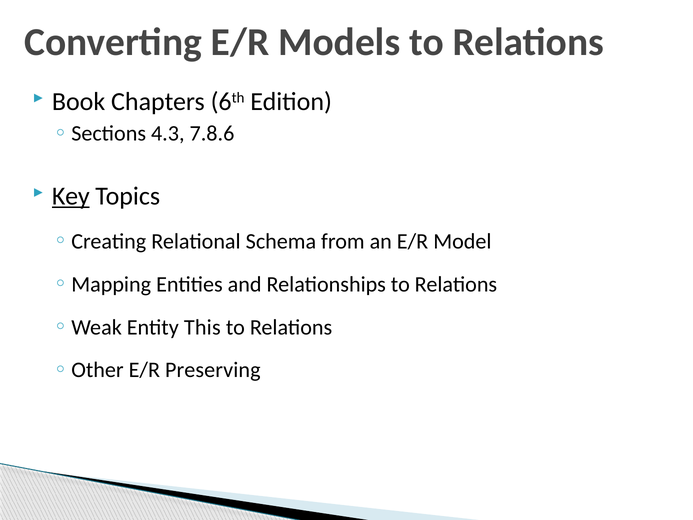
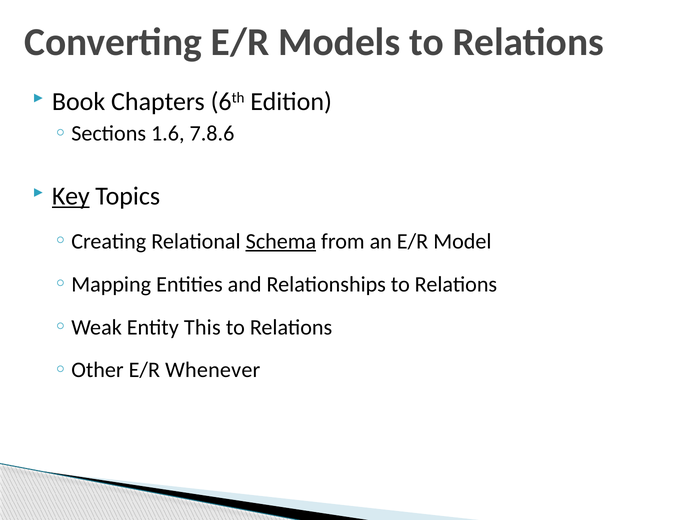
4.3: 4.3 -> 1.6
Schema underline: none -> present
Preserving: Preserving -> Whenever
